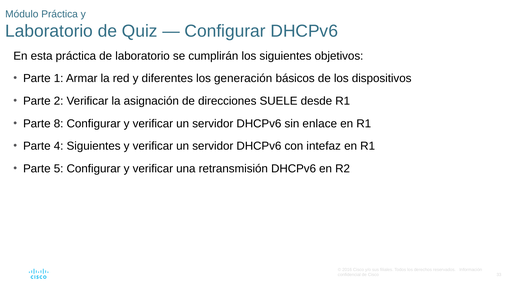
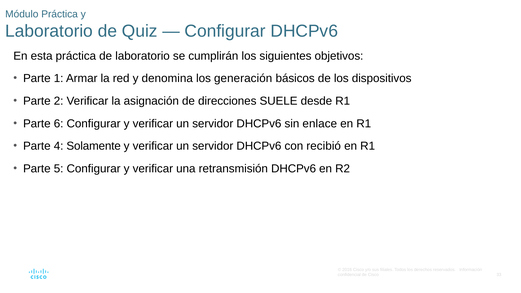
diferentes: diferentes -> denomina
8: 8 -> 6
4 Siguientes: Siguientes -> Solamente
intefaz: intefaz -> recibió
